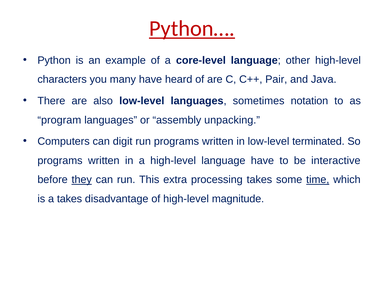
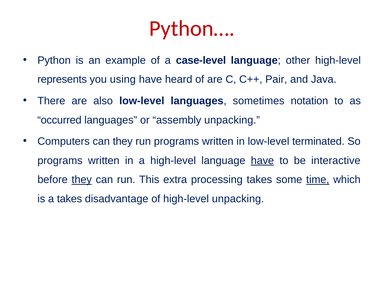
Python… underline: present -> none
core-level: core-level -> case-level
characters: characters -> represents
many: many -> using
program: program -> occurred
can digit: digit -> they
have at (262, 161) underline: none -> present
high-level magnitude: magnitude -> unpacking
